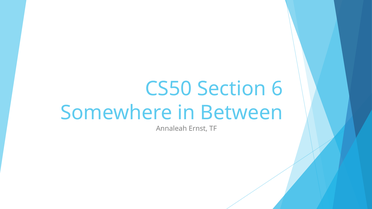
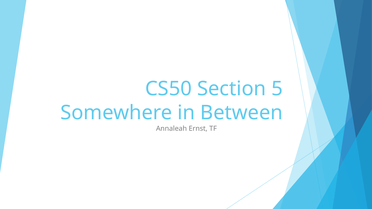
6: 6 -> 5
